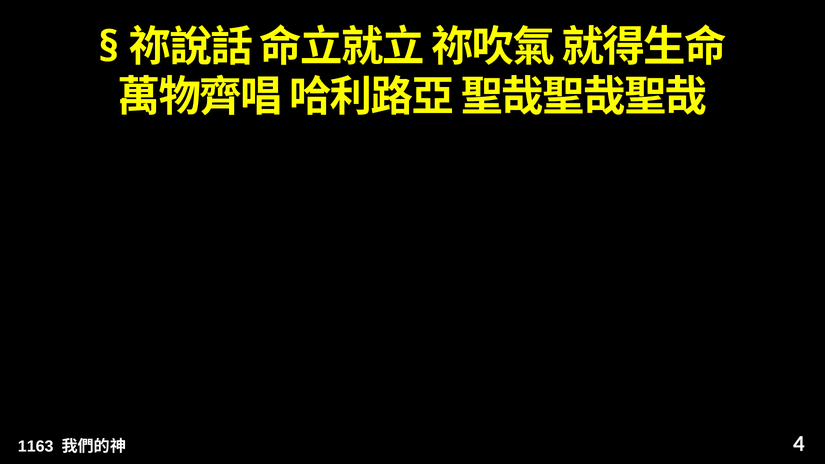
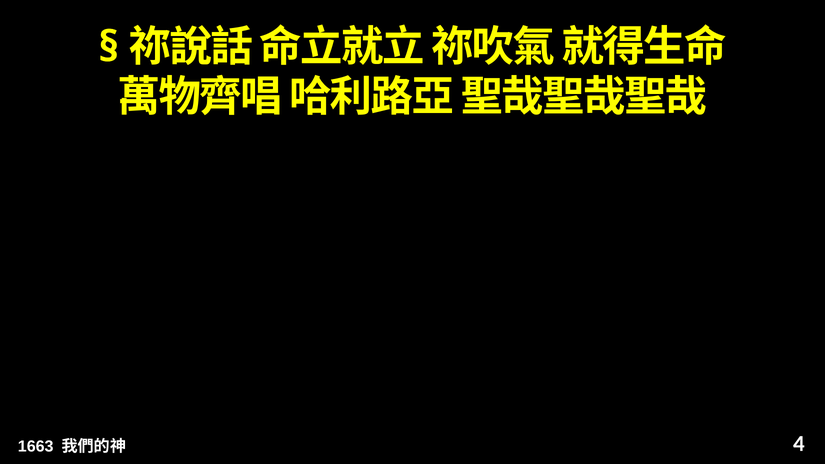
1163: 1163 -> 1663
